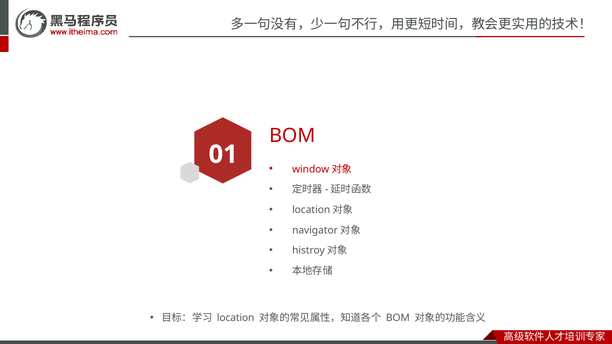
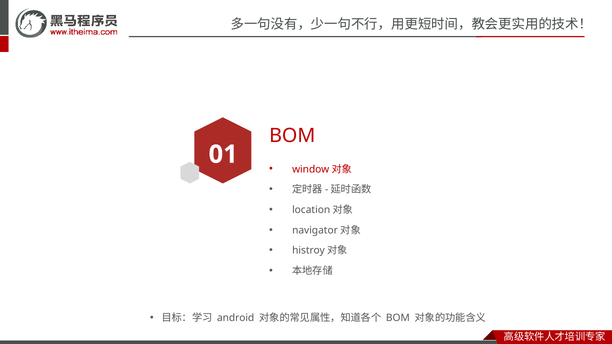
location: location -> android
